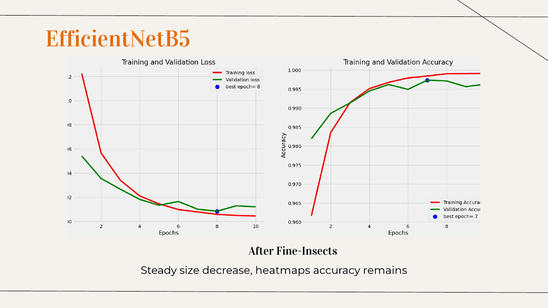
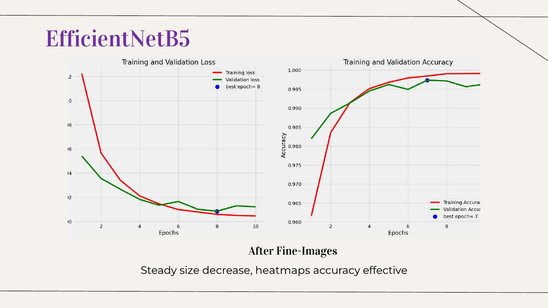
EfficientNetB5 colour: orange -> purple
Fine-Insects: Fine-Insects -> Fine-Images
remains: remains -> effective
